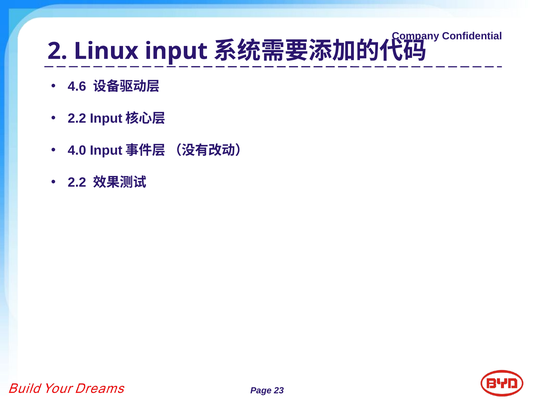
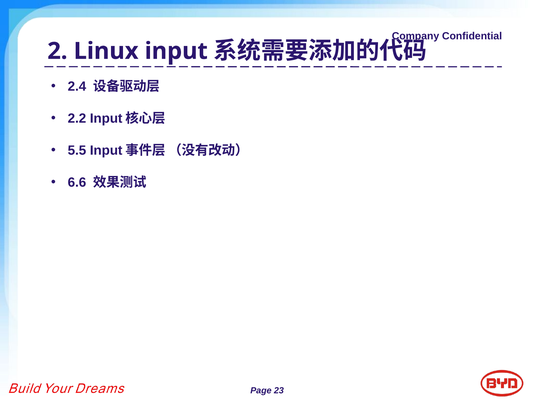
4.6: 4.6 -> 2.4
4.0: 4.0 -> 5.5
2.2 at (77, 182): 2.2 -> 6.6
